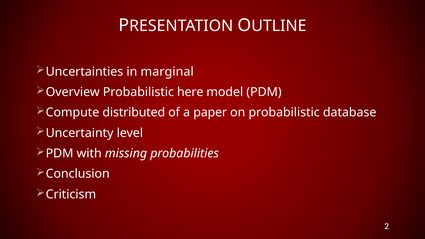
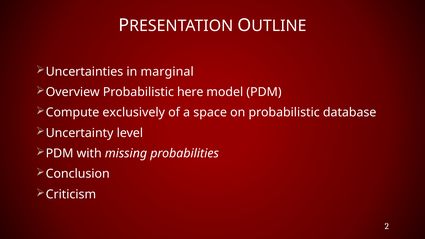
distributed: distributed -> exclusively
paper: paper -> space
